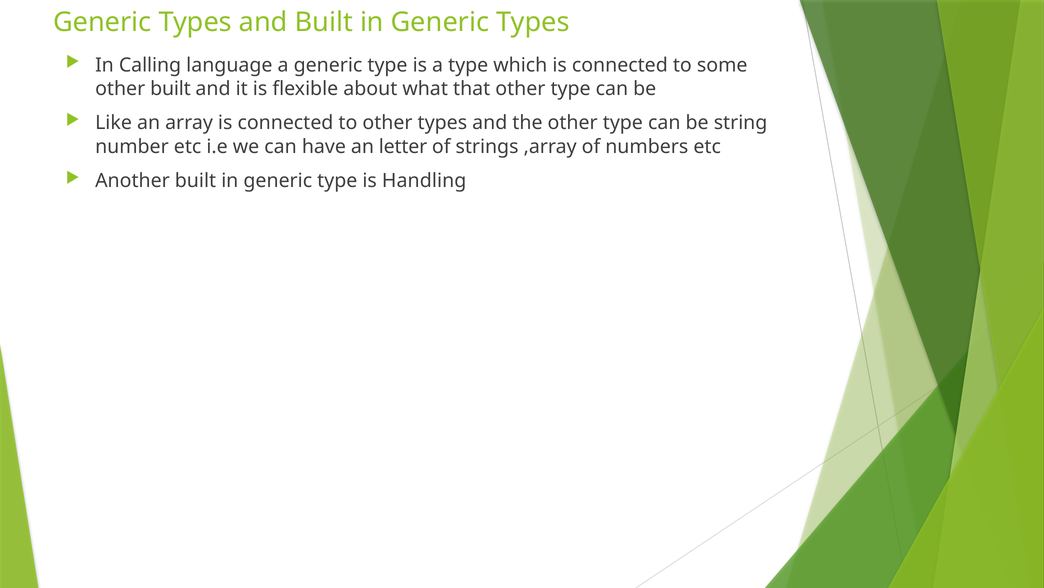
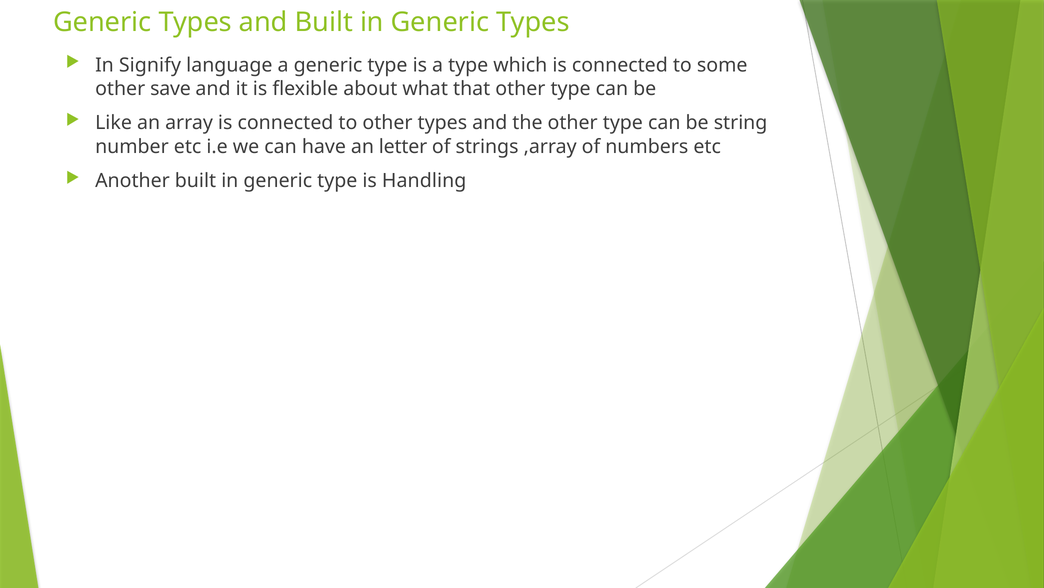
Calling: Calling -> Signify
other built: built -> save
